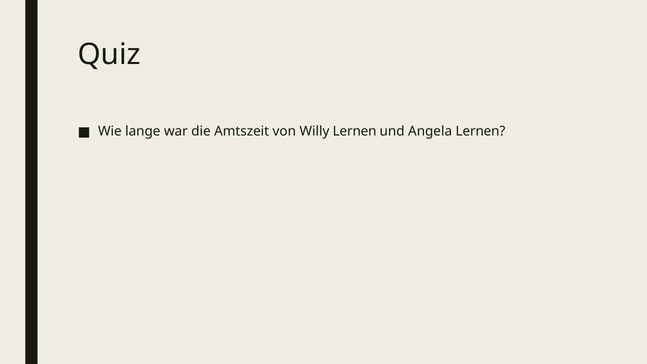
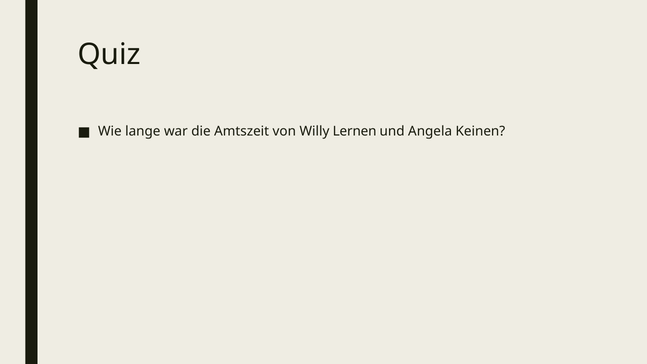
Angela Lernen: Lernen -> Keinen
